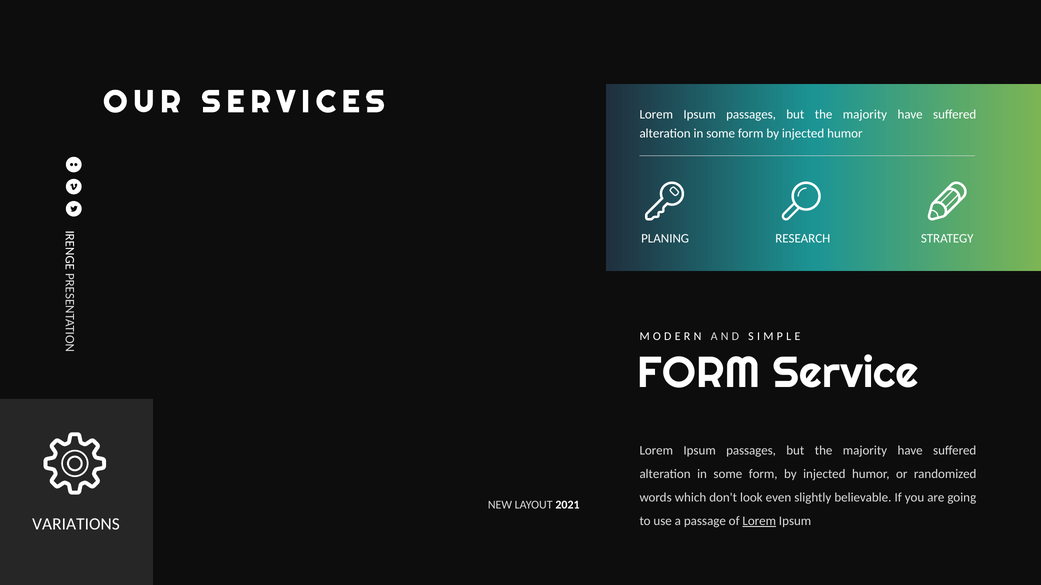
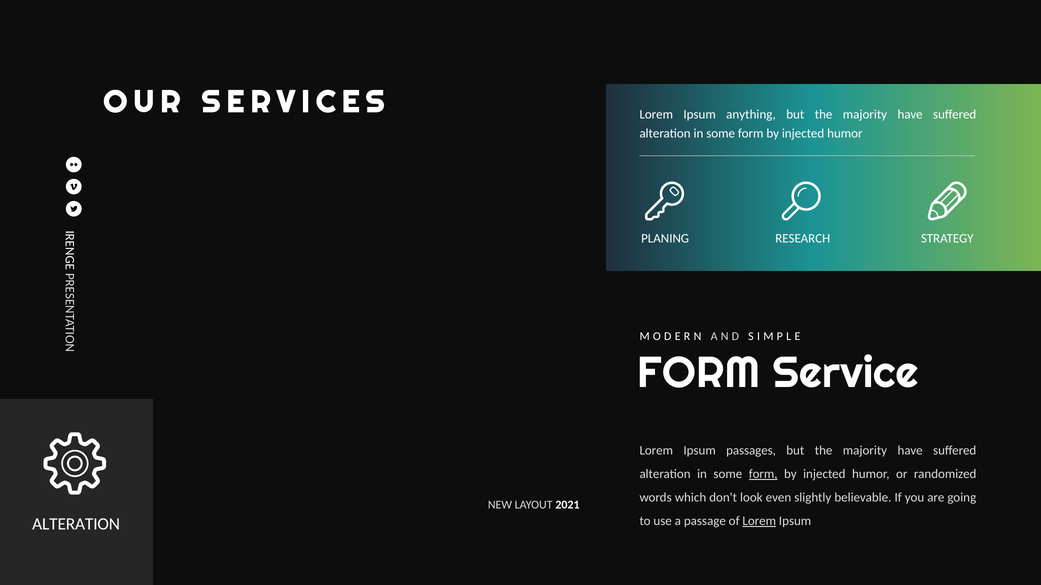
passages at (751, 115): passages -> anything
form at (763, 474) underline: none -> present
VARIATIONS at (76, 524): VARIATIONS -> ALTERATION
